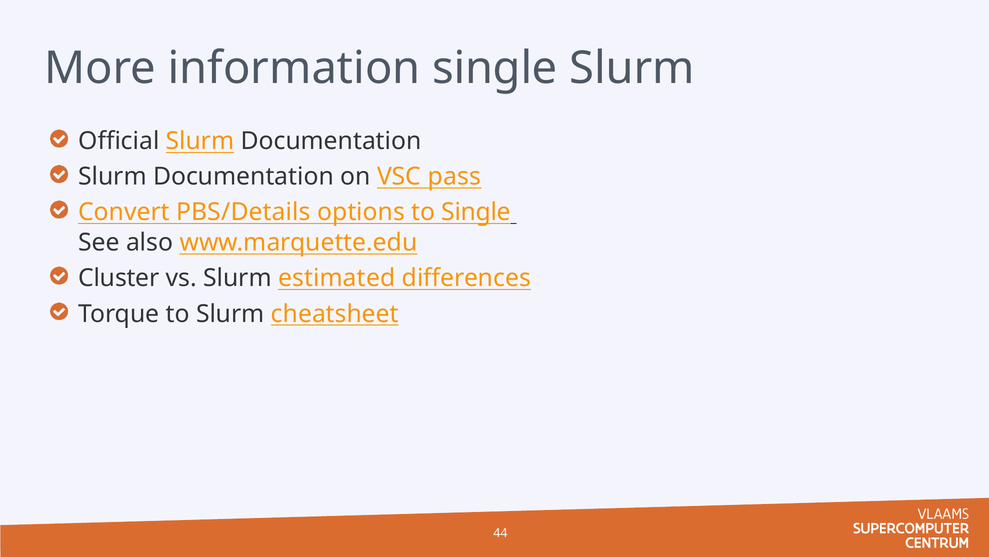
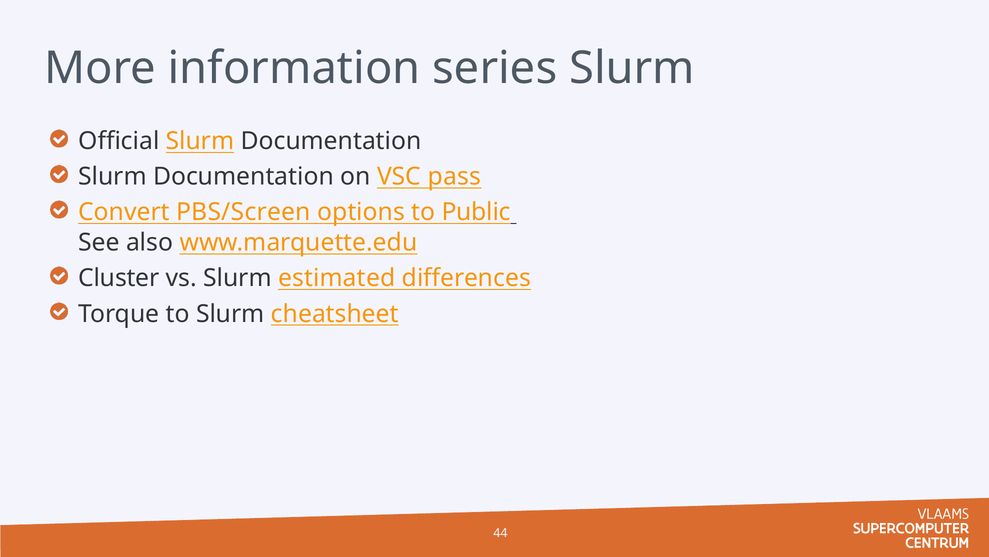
information single: single -> series
PBS/Details: PBS/Details -> PBS/Screen
to Single: Single -> Public
